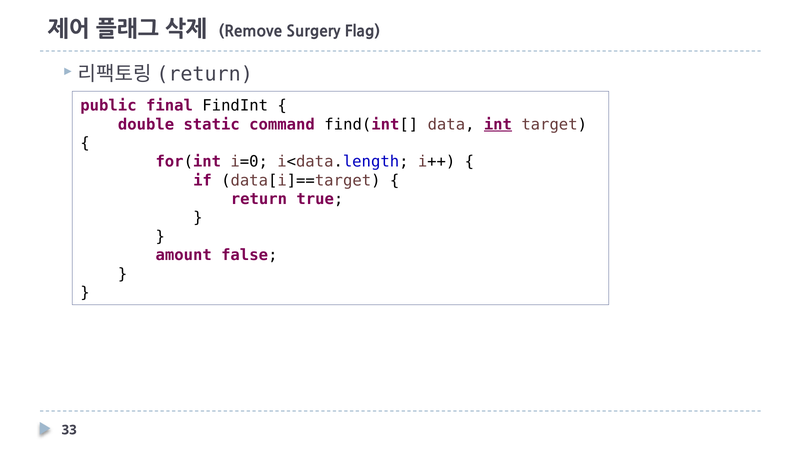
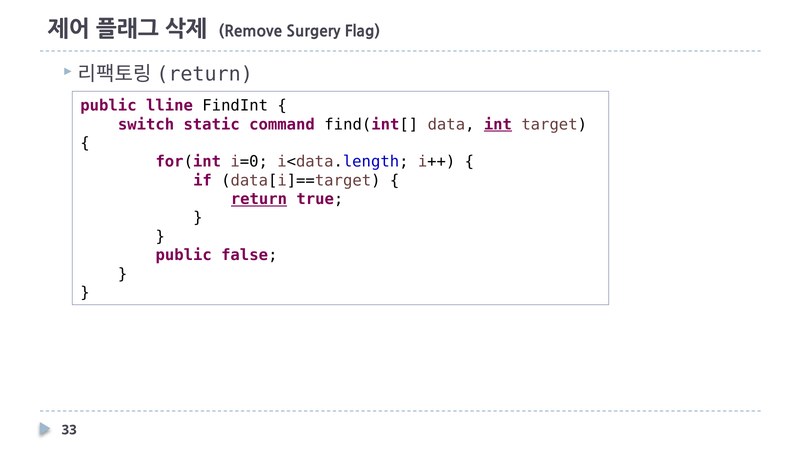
final: final -> lline
double: double -> switch
return underline: none -> present
amount at (184, 256): amount -> public
